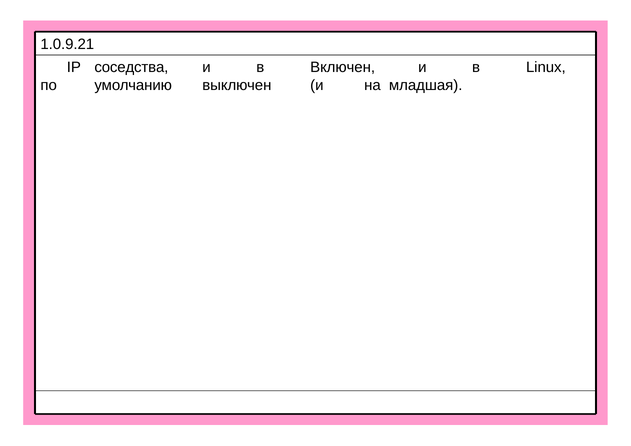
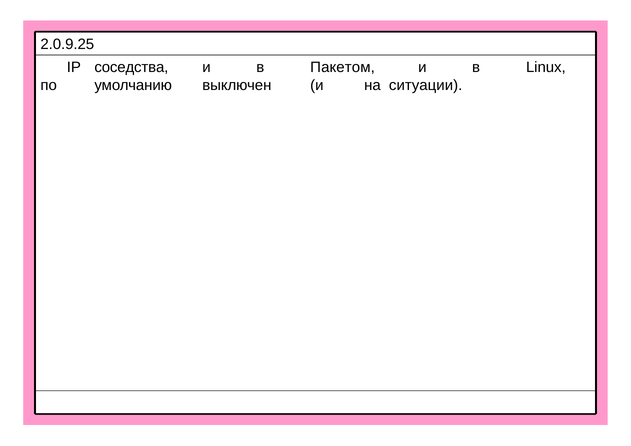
1.0.9.21: 1.0.9.21 -> 2.0.9.25
Включен: Включен -> Пакетом
младшая: младшая -> ситуации
